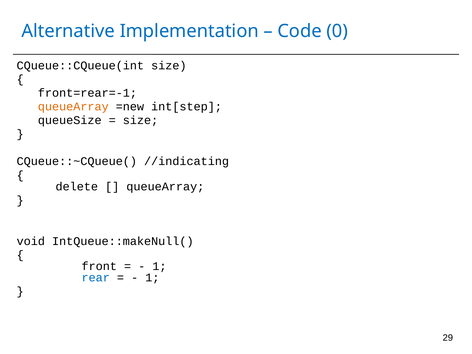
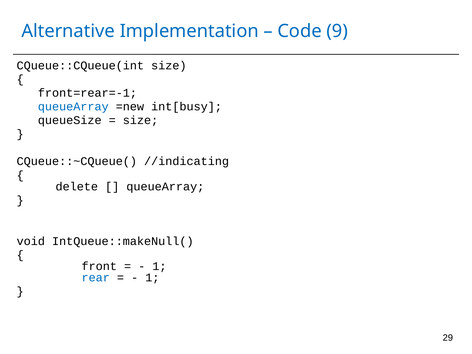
0: 0 -> 9
queueArray at (73, 107) colour: orange -> blue
int[step: int[step -> int[busy
